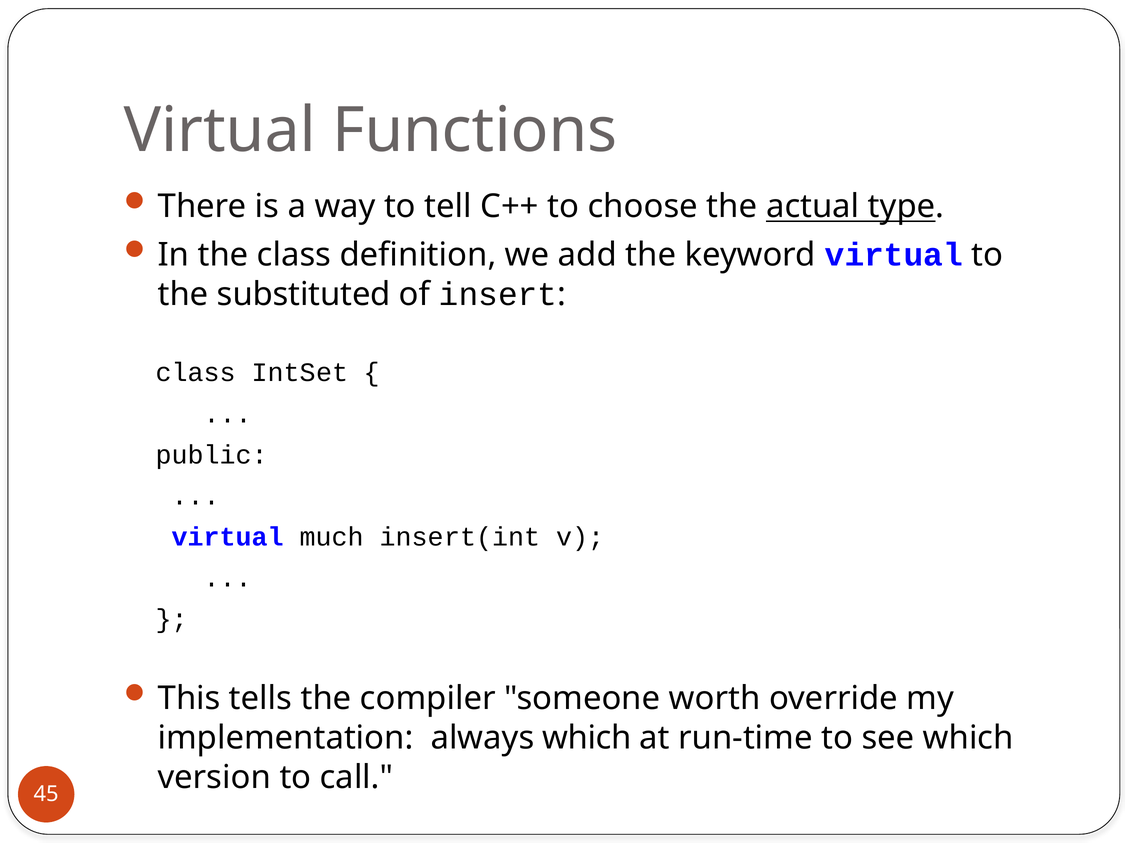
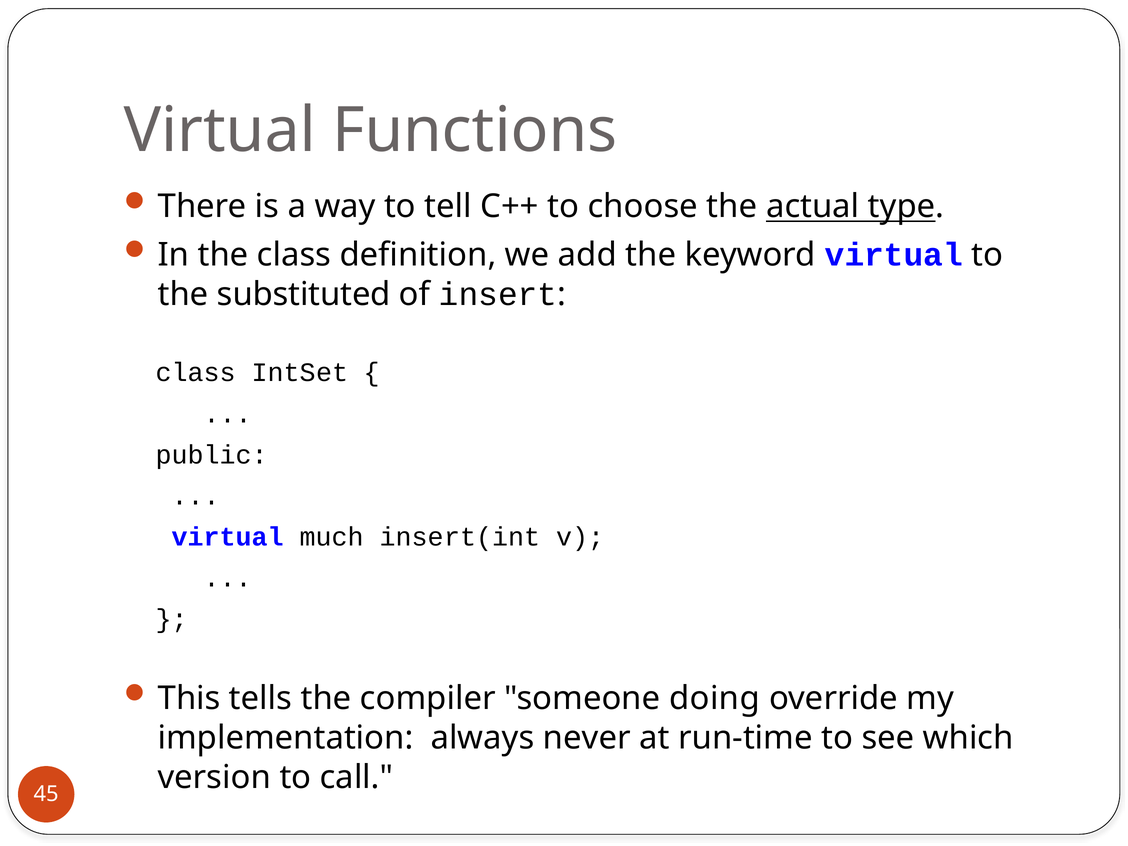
worth: worth -> doing
always which: which -> never
